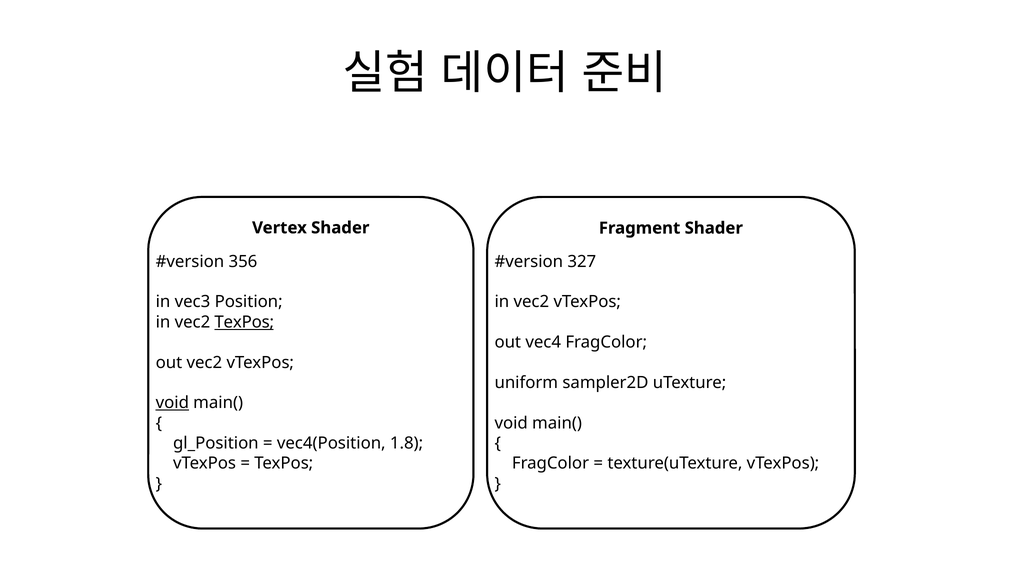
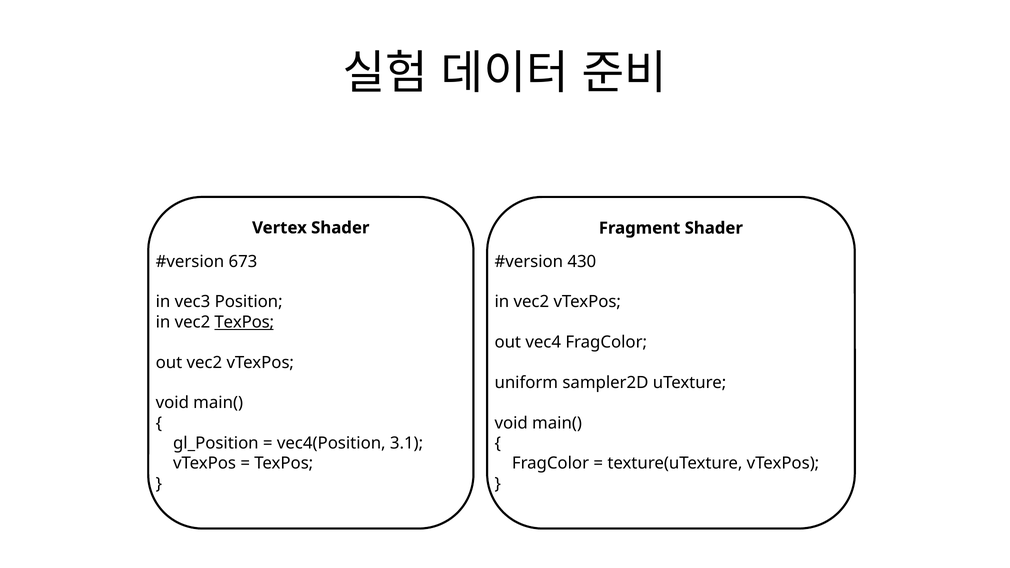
356: 356 -> 673
327: 327 -> 430
void at (172, 403) underline: present -> none
1.8: 1.8 -> 3.1
